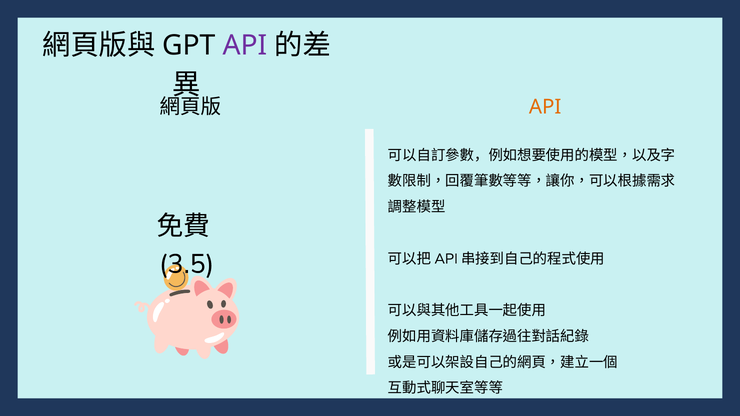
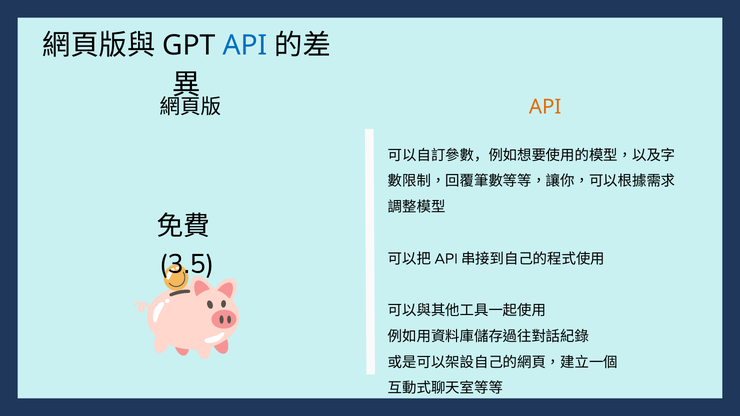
API at (245, 46) colour: purple -> blue
